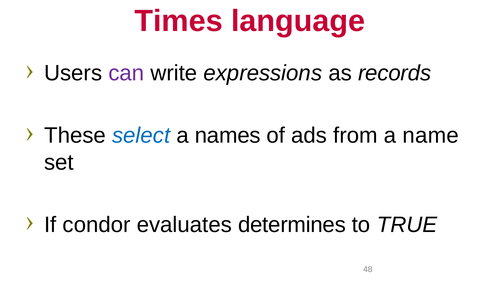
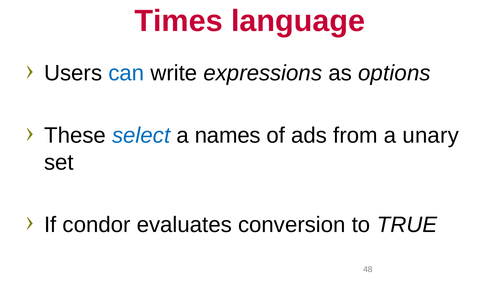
can colour: purple -> blue
records: records -> options
name: name -> unary
determines: determines -> conversion
